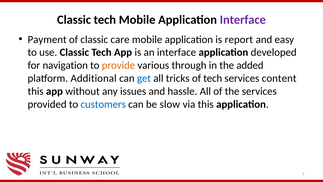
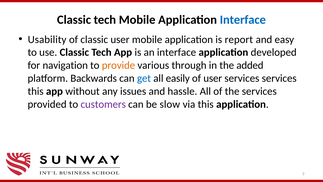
Interface at (243, 20) colour: purple -> blue
Payment: Payment -> Usability
classic care: care -> user
Additional: Additional -> Backwards
tricks: tricks -> easily
of tech: tech -> user
services content: content -> services
customers colour: blue -> purple
